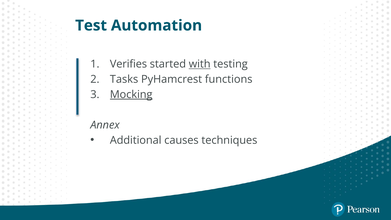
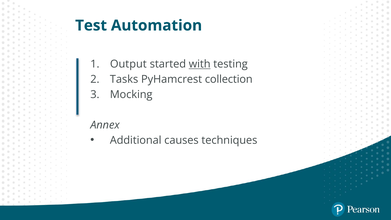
Verifies: Verifies -> Output
functions: functions -> collection
Mocking underline: present -> none
